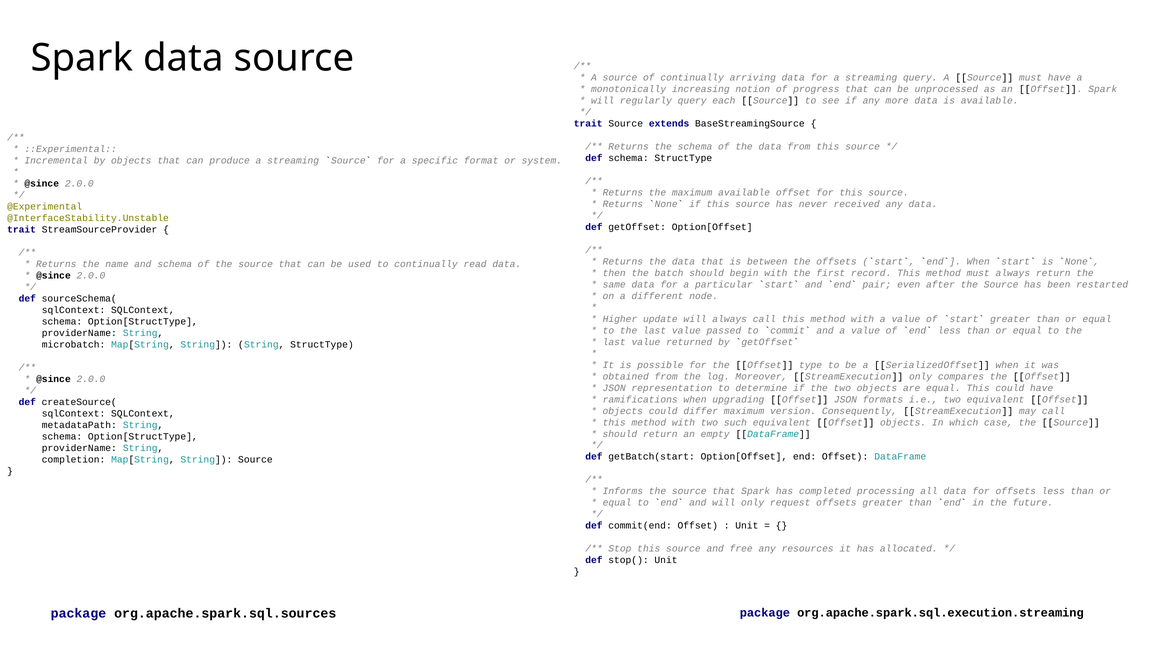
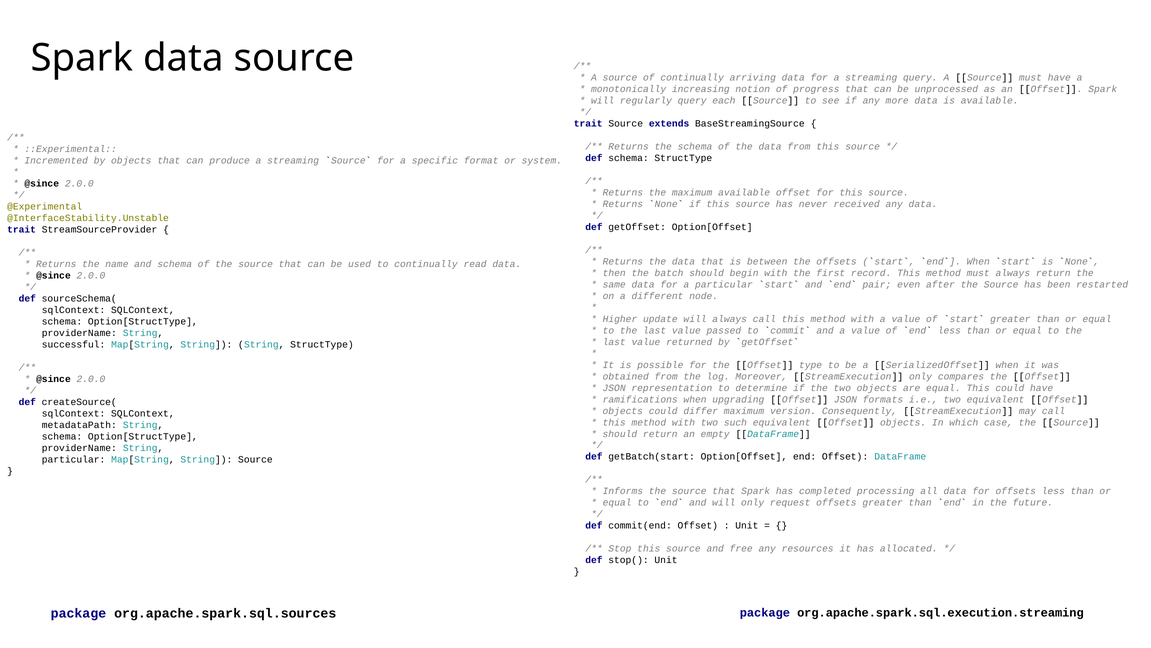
Incremental: Incremental -> Incremented
microbatch: microbatch -> successful
completion at (74, 459): completion -> particular
